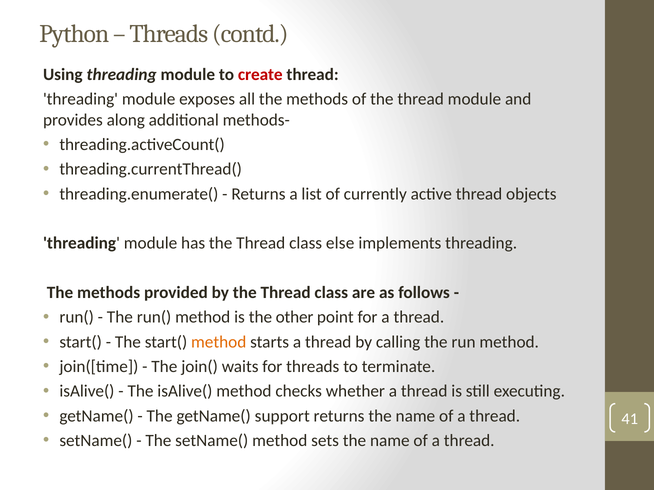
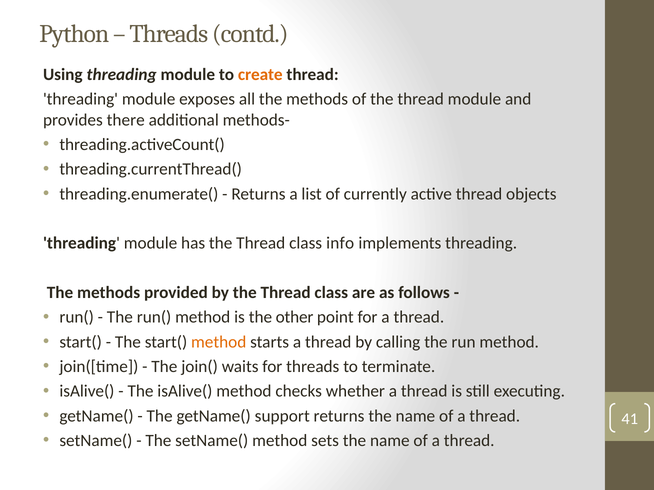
create colour: red -> orange
along: along -> there
else: else -> info
